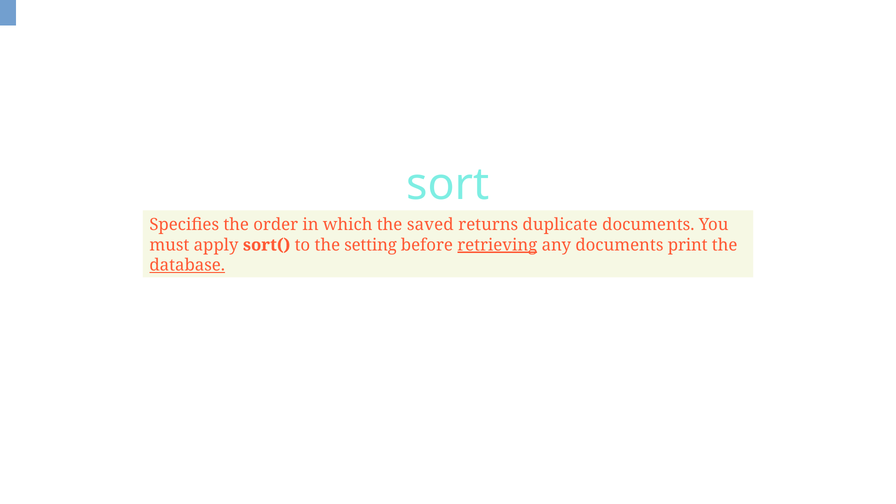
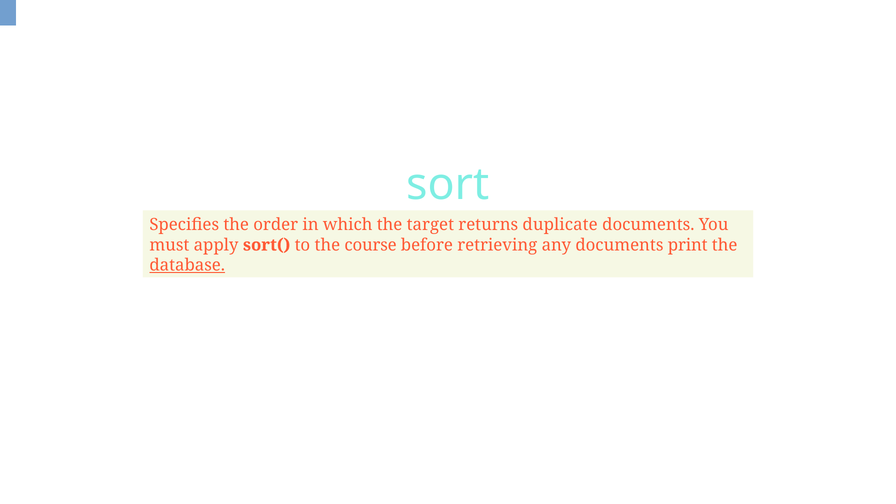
saved: saved -> target
setting: setting -> course
retrieving underline: present -> none
